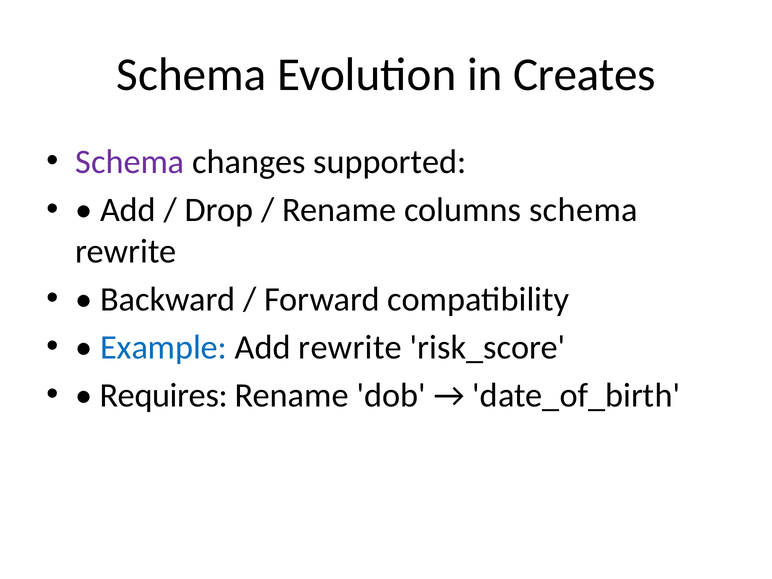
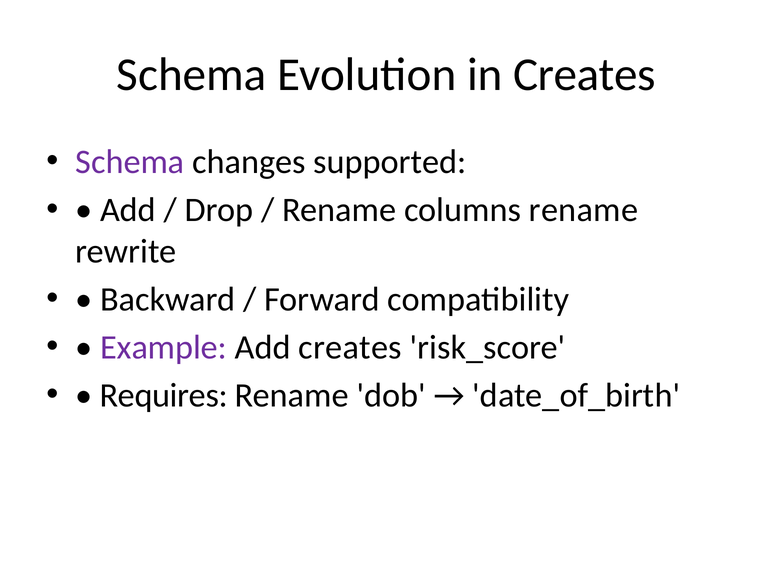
columns schema: schema -> rename
Example colour: blue -> purple
Add rewrite: rewrite -> creates
